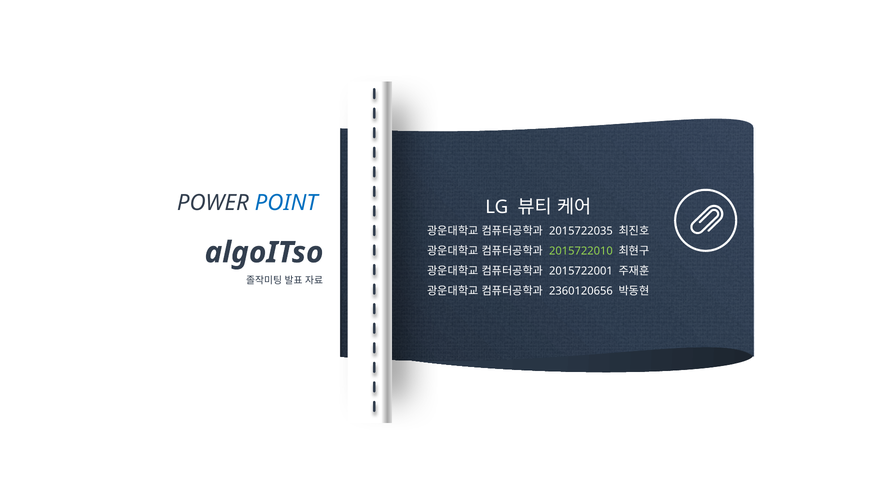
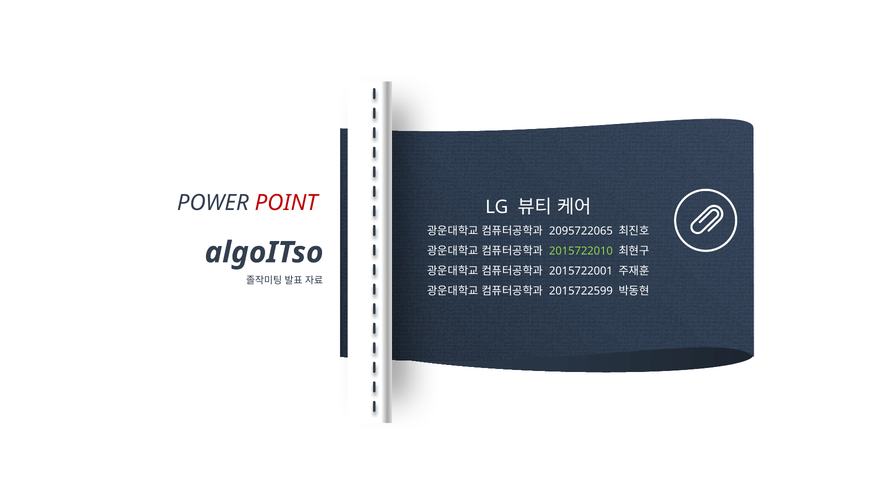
POINT colour: blue -> red
2015722035: 2015722035 -> 2095722065
2360120656: 2360120656 -> 2015722599
